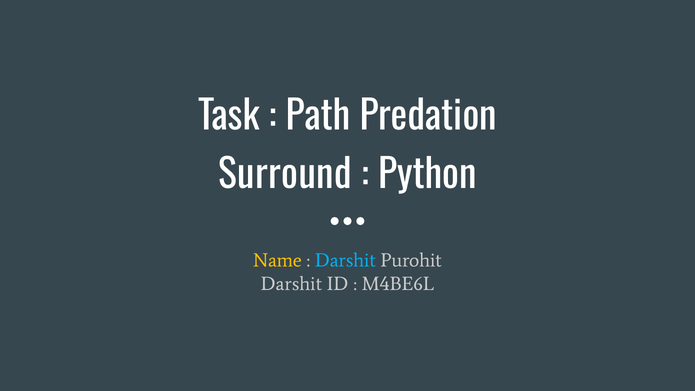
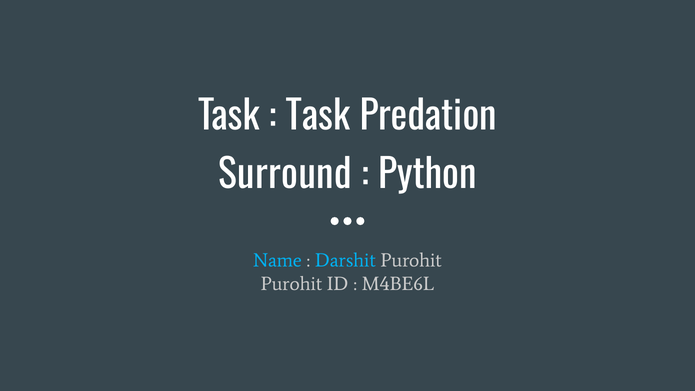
Path at (318, 117): Path -> Task
Name colour: yellow -> light blue
Darshit at (291, 284): Darshit -> Purohit
